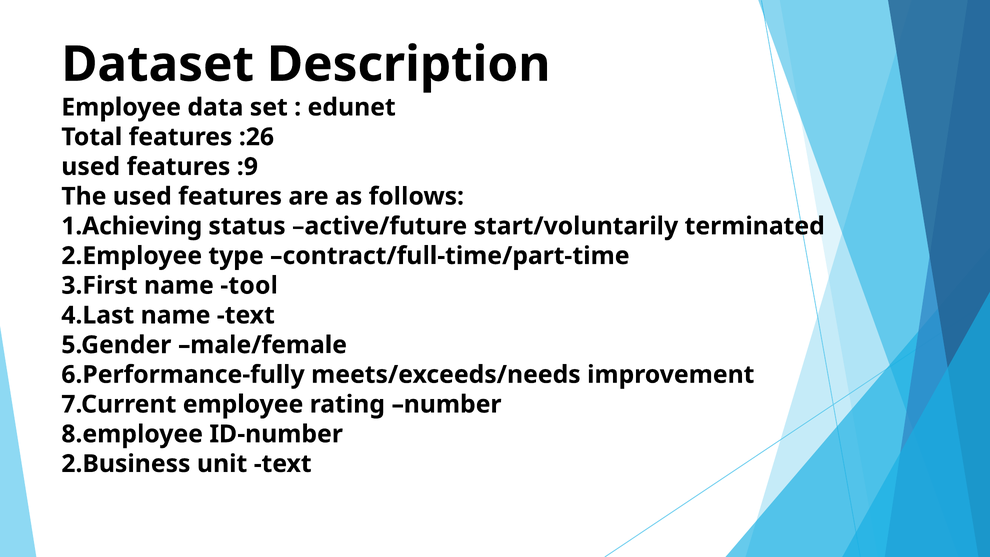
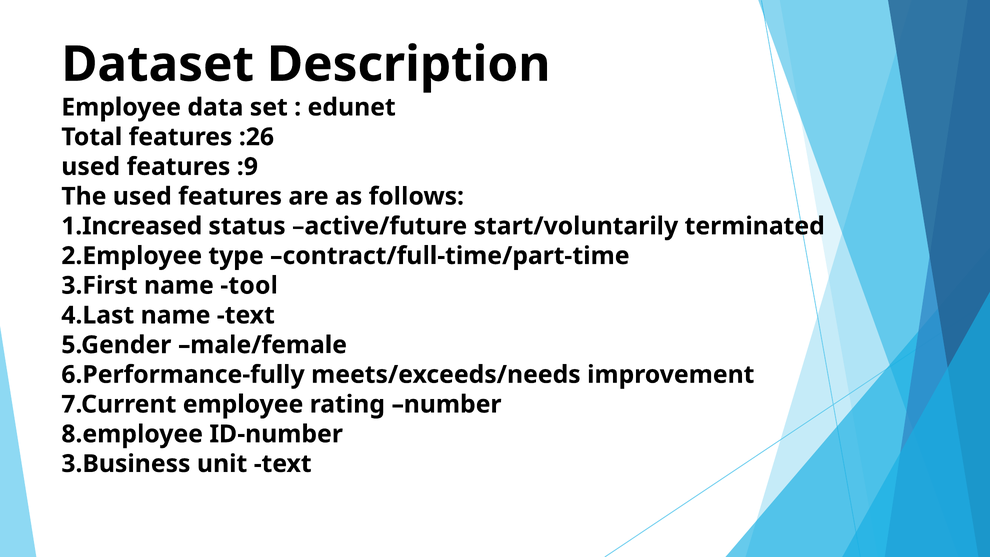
1.Achieving: 1.Achieving -> 1.Increased
2.Business: 2.Business -> 3.Business
